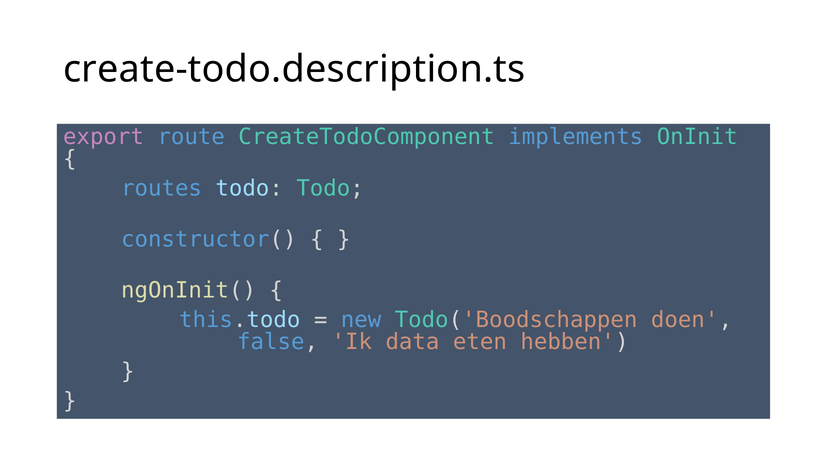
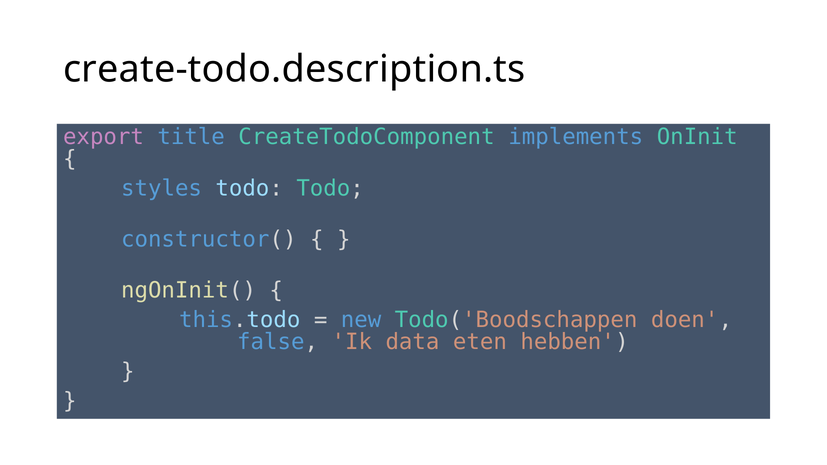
route: route -> title
routes: routes -> styles
